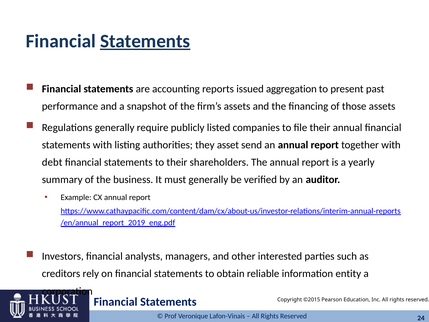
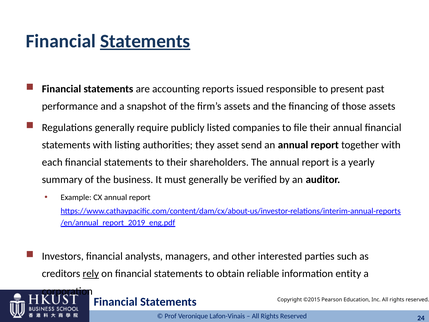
aggregation: aggregation -> responsible
debt: debt -> each
rely underline: none -> present
